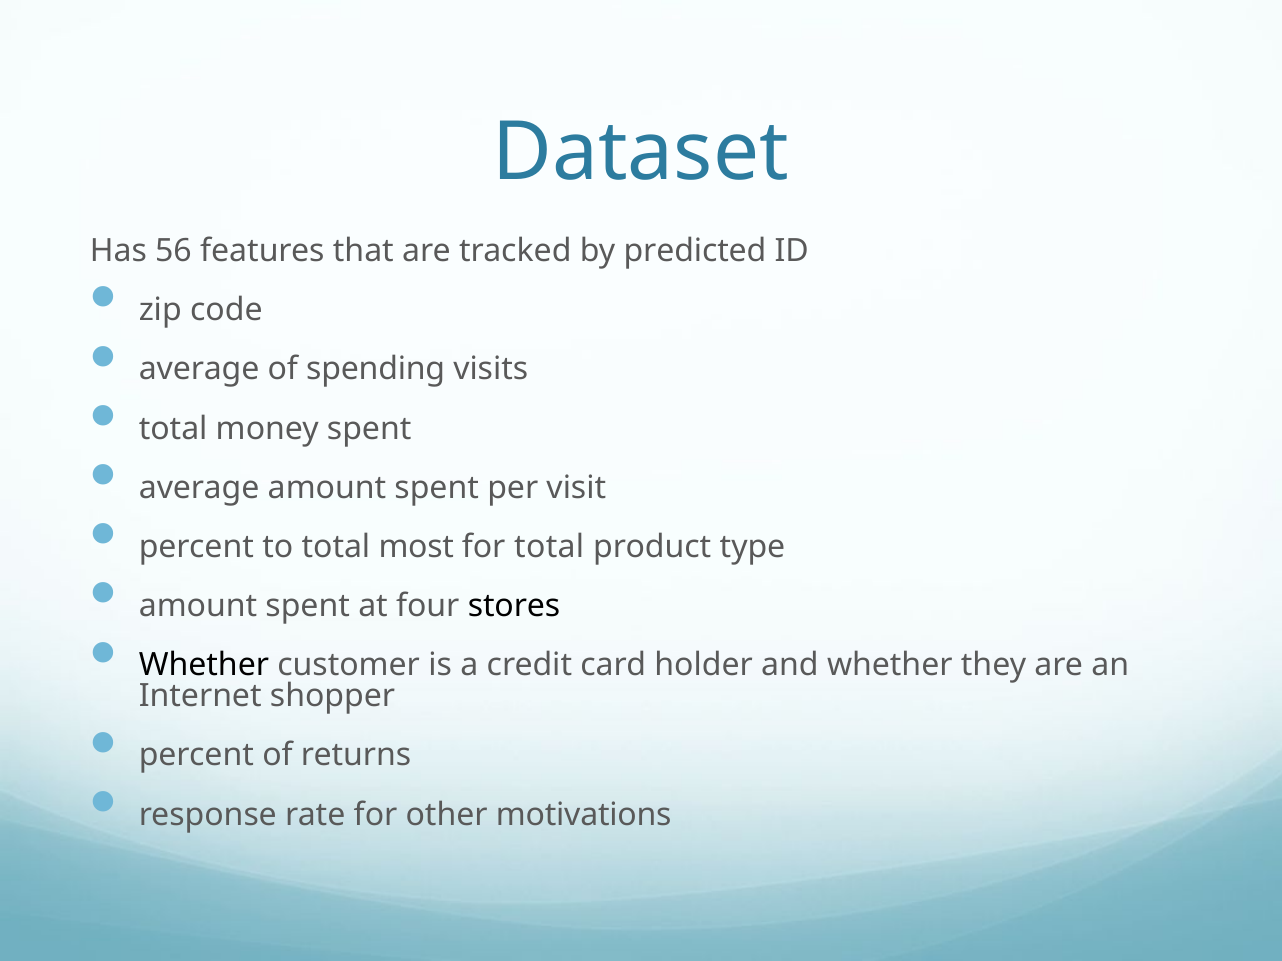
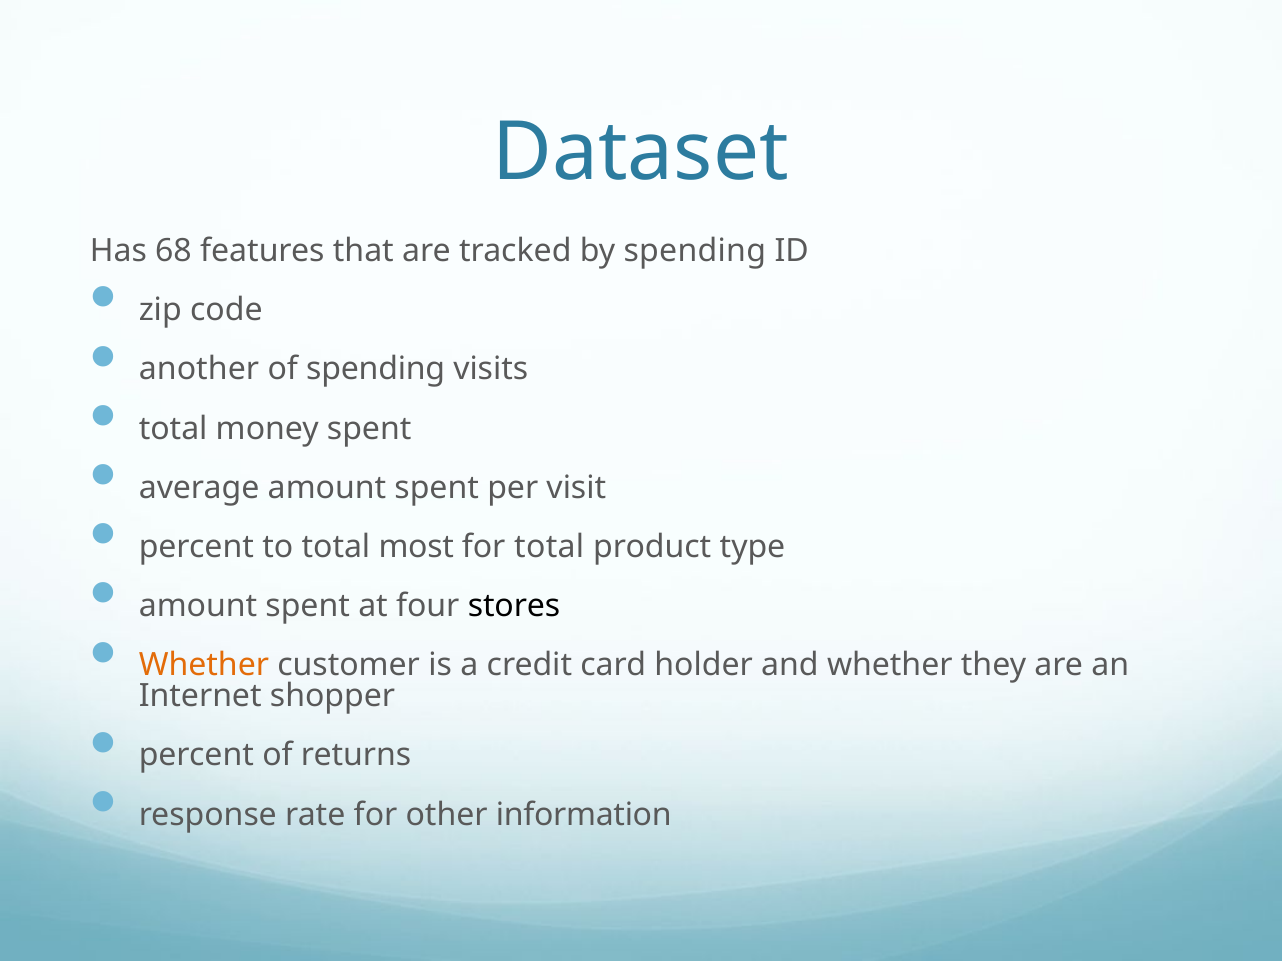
56: 56 -> 68
by predicted: predicted -> spending
average at (199, 369): average -> another
Whether at (204, 666) colour: black -> orange
motivations: motivations -> information
